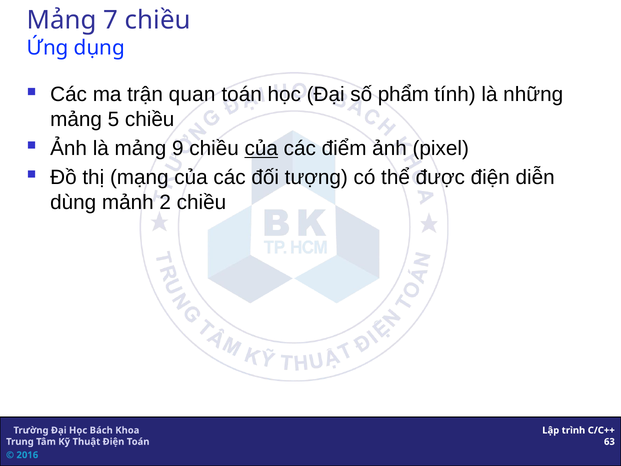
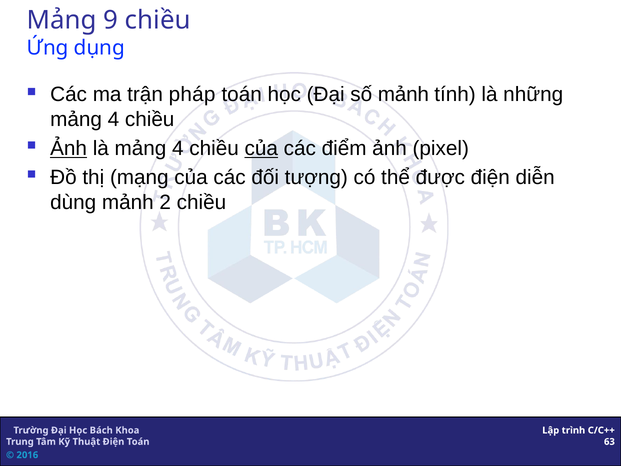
7: 7 -> 9
quan: quan -> pháp
số phẩm: phẩm -> mảnh
5 at (113, 119): 5 -> 4
Ảnh at (69, 148) underline: none -> present
là mảng 9: 9 -> 4
